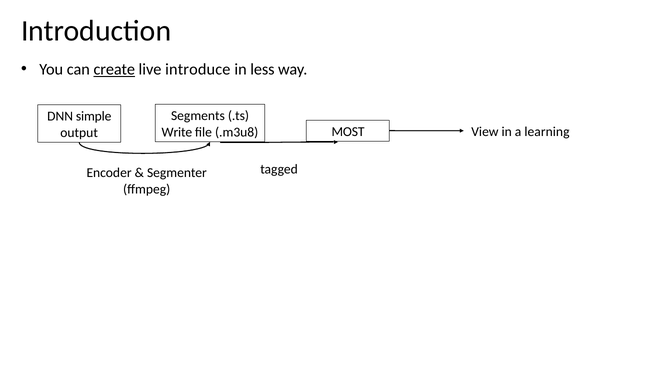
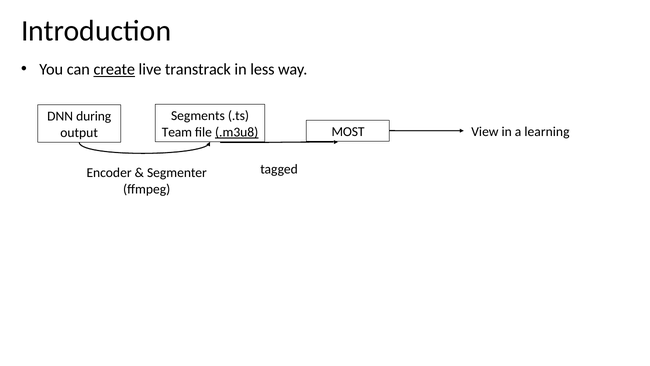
introduce: introduce -> transtrack
simple: simple -> during
Write: Write -> Team
.m3u8 underline: none -> present
